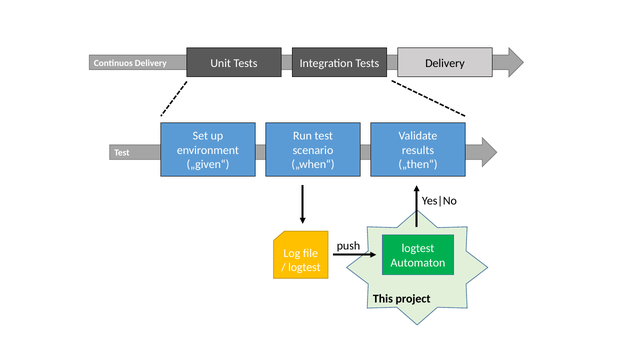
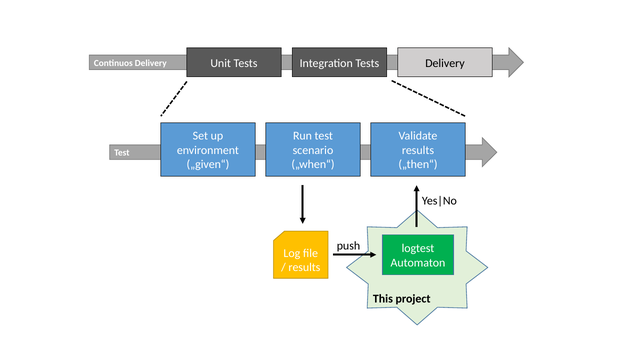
logtest at (304, 268): logtest -> results
